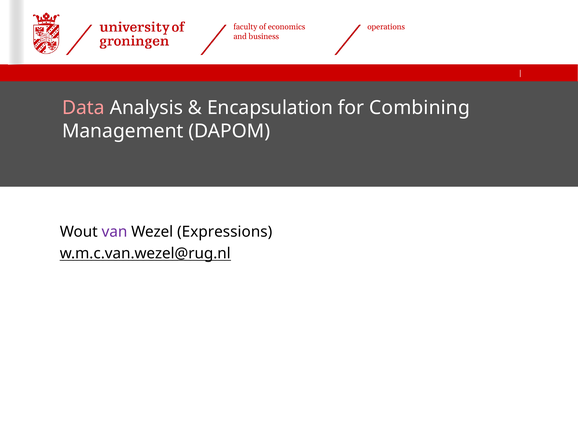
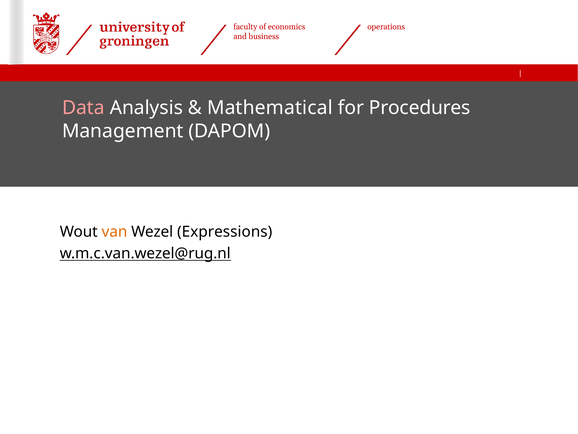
Encapsulation: Encapsulation -> Mathematical
Combining: Combining -> Procedures
van colour: purple -> orange
